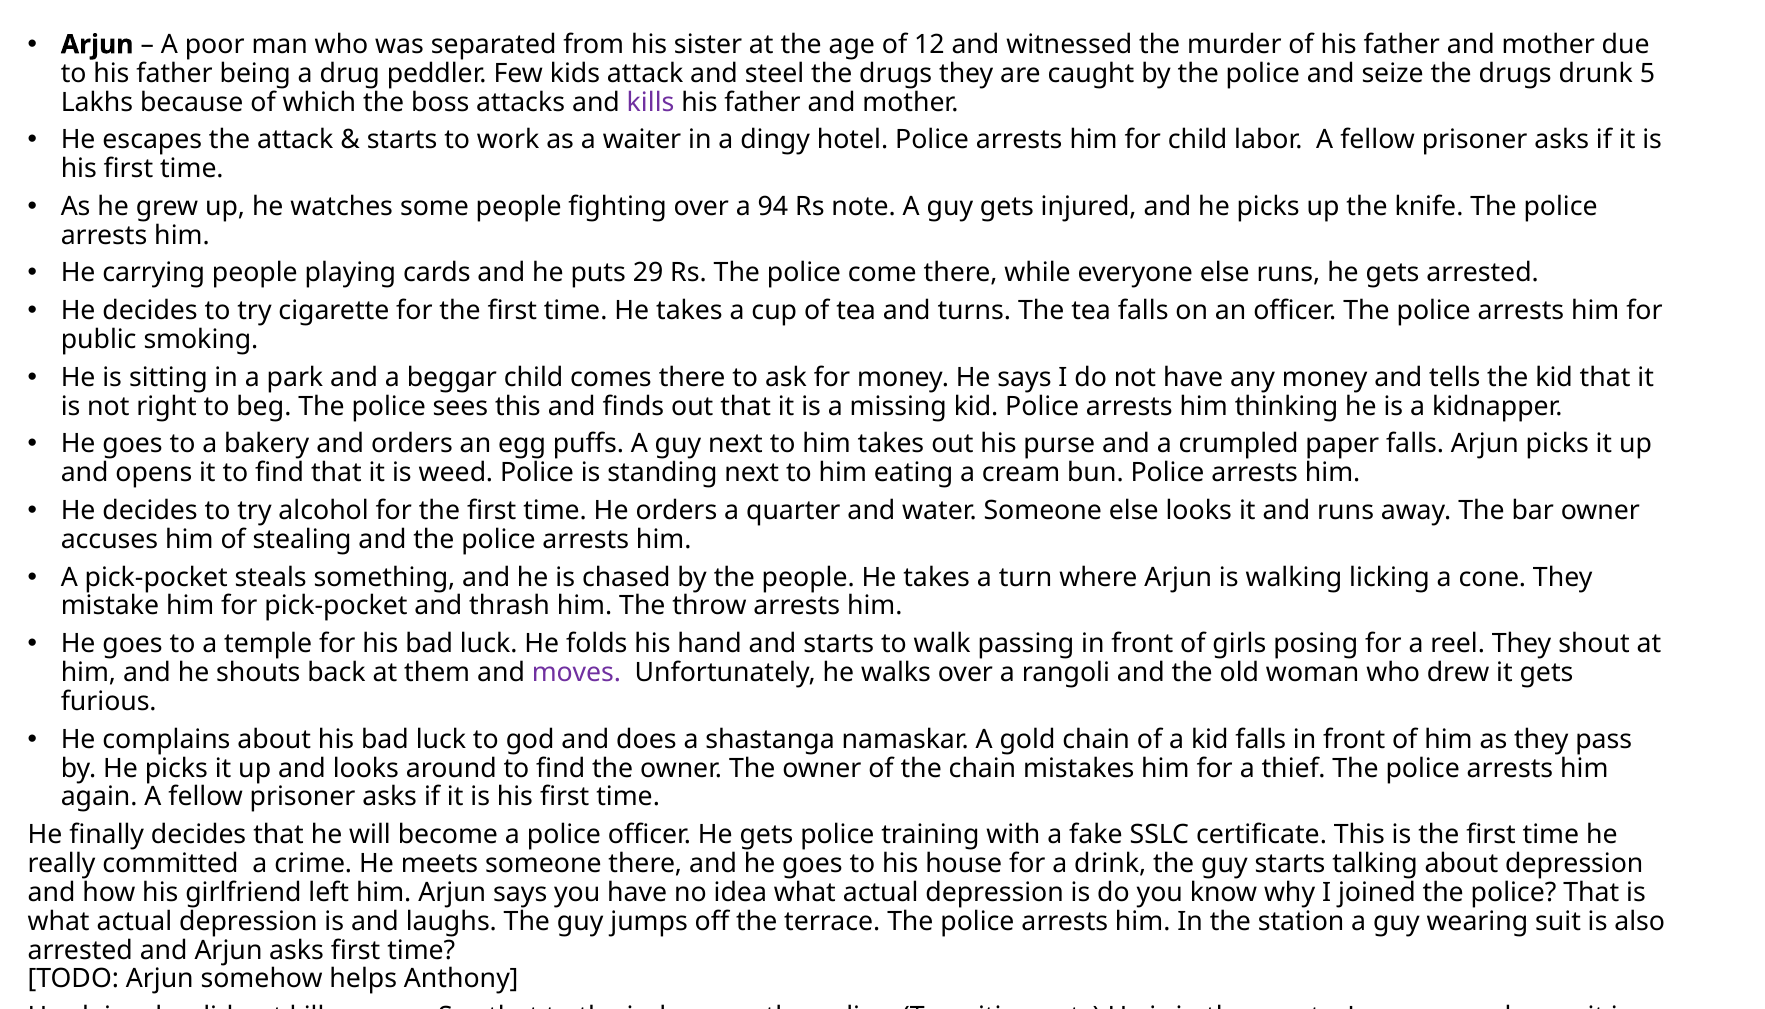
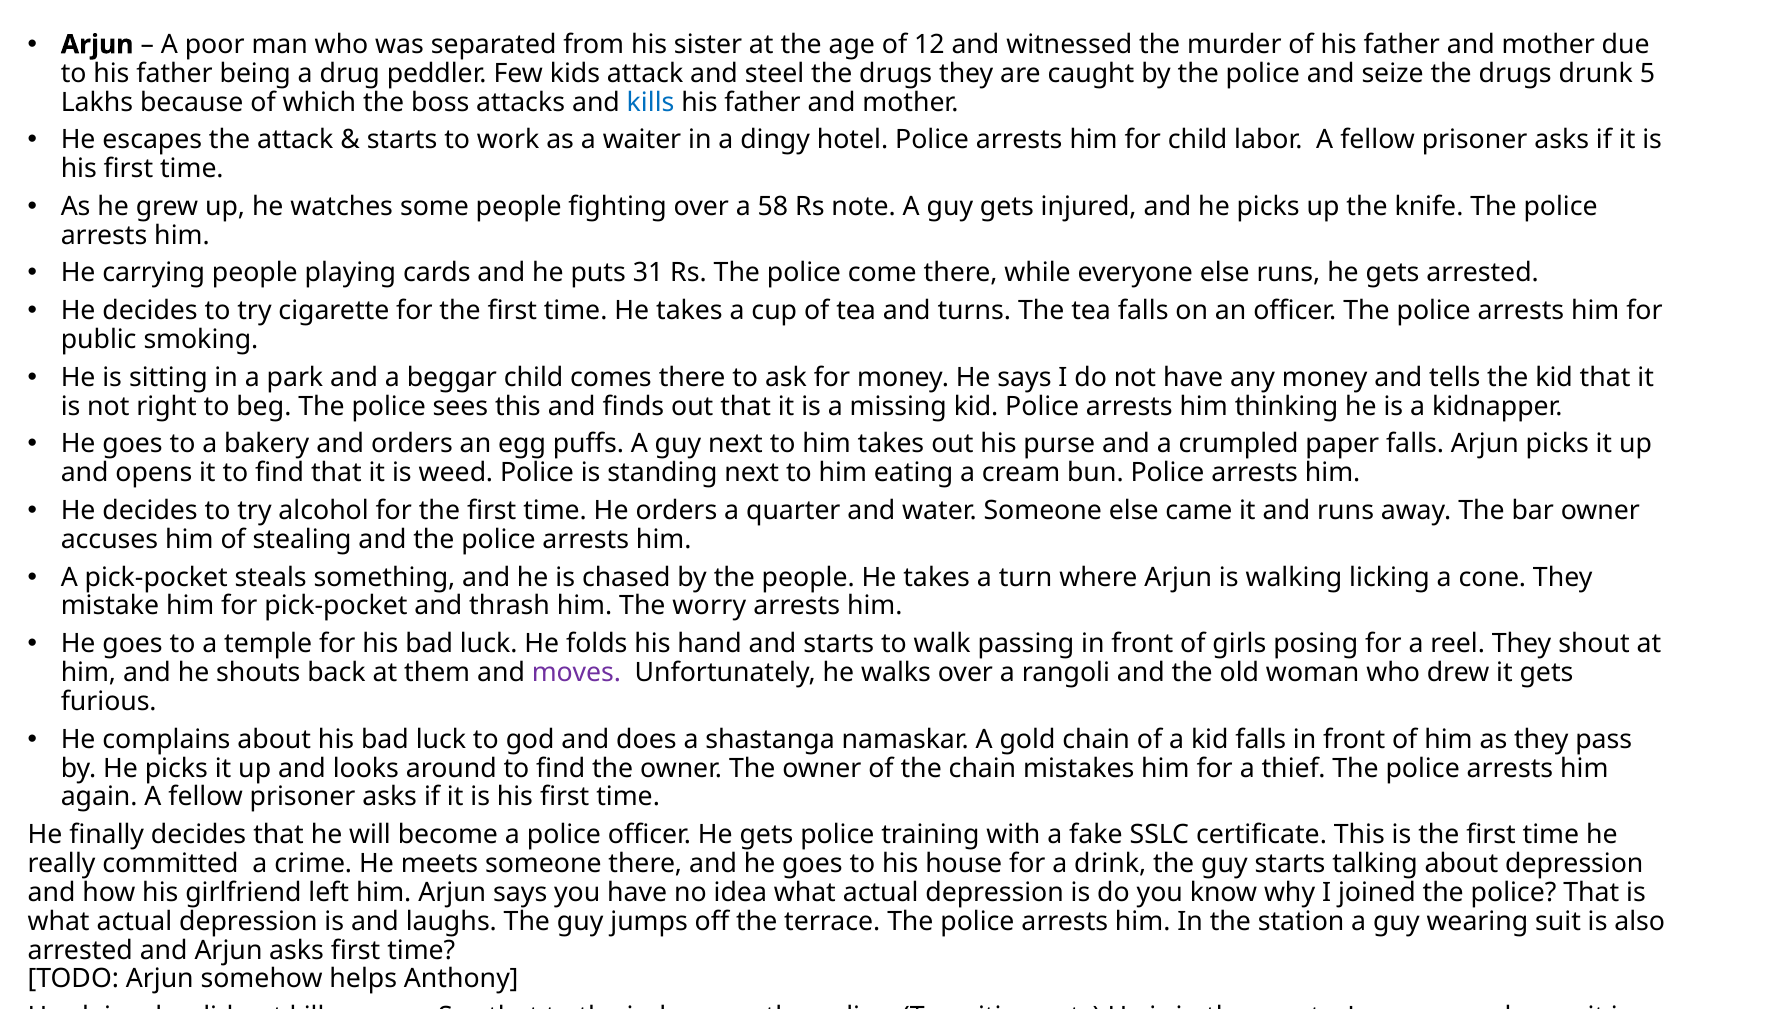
kills colour: purple -> blue
94: 94 -> 58
29: 29 -> 31
else looks: looks -> came
throw: throw -> worry
